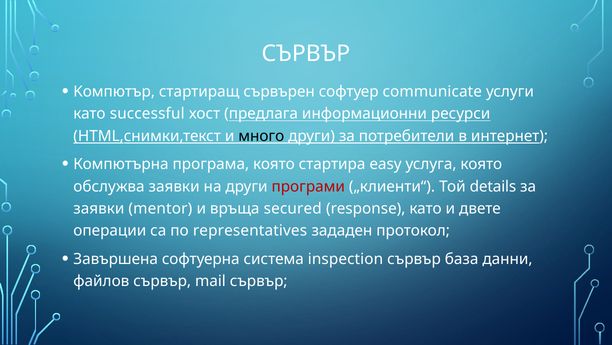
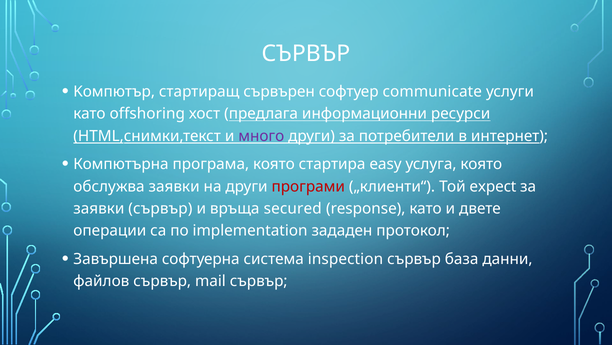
successful: successful -> offshoring
много colour: black -> purple
details: details -> expect
заявки mentor: mentor -> сървър
representatives: representatives -> implementation
